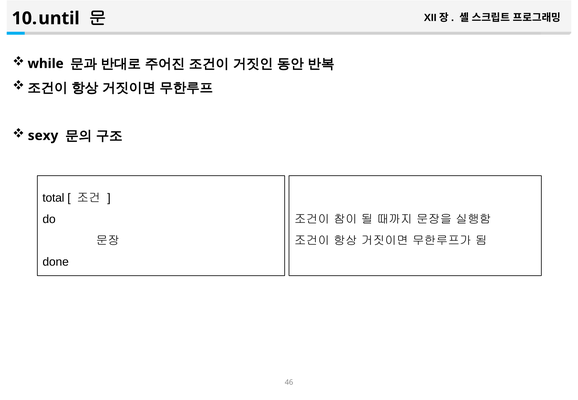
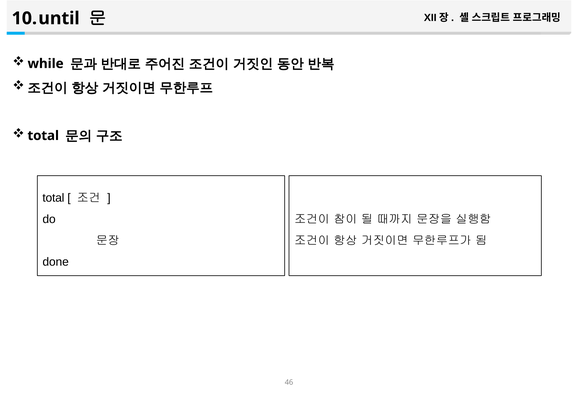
sexy at (43, 136): sexy -> total
